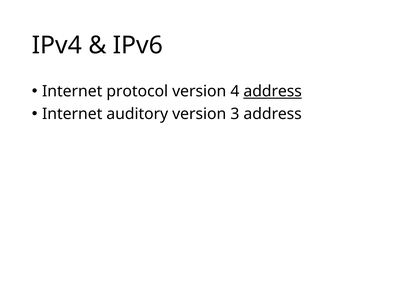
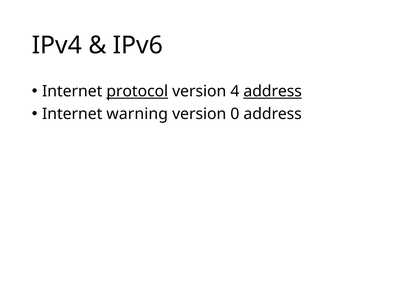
protocol underline: none -> present
auditory: auditory -> warning
3: 3 -> 0
